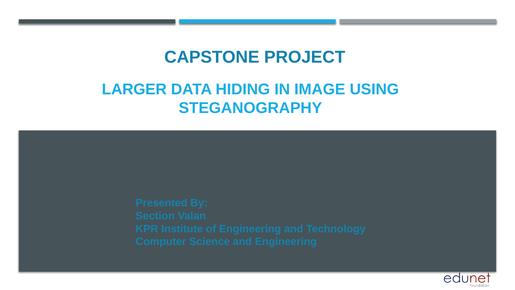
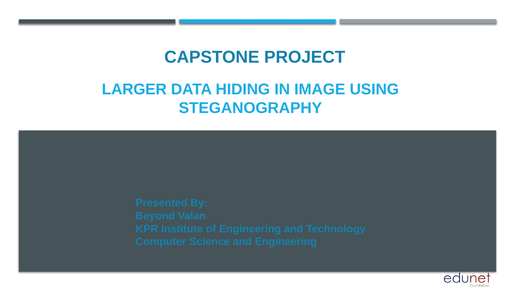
Section: Section -> Beyond
